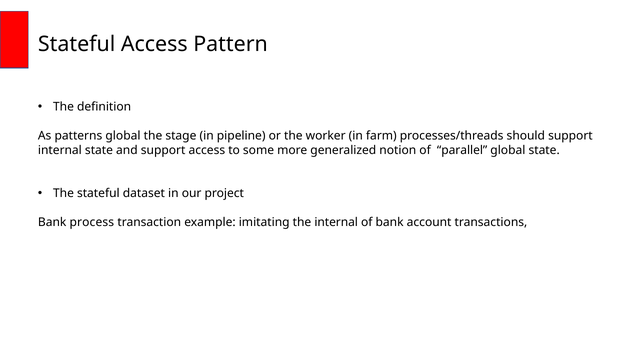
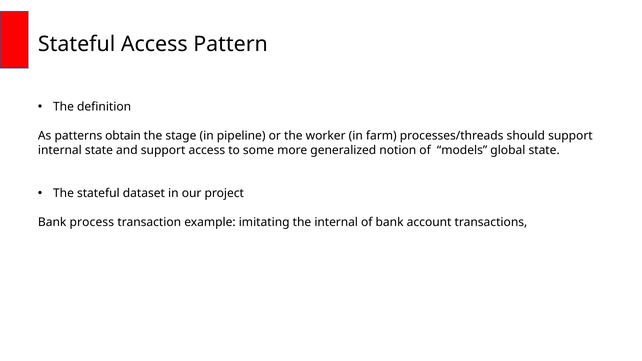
patterns global: global -> obtain
parallel: parallel -> models
